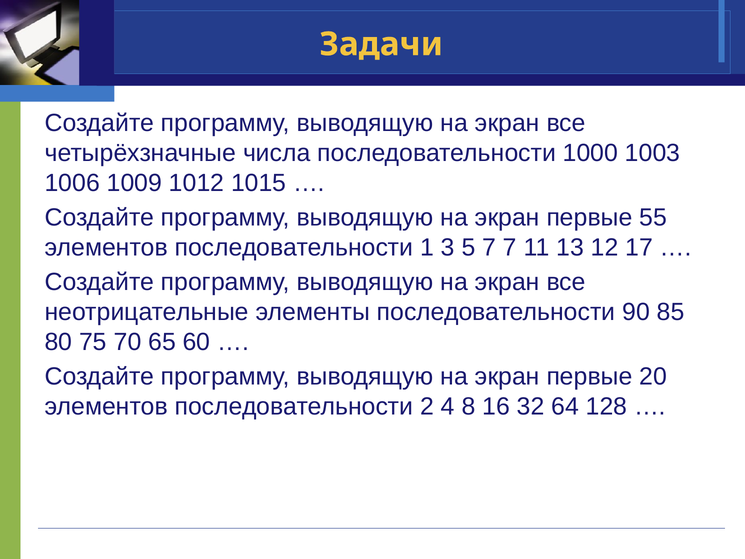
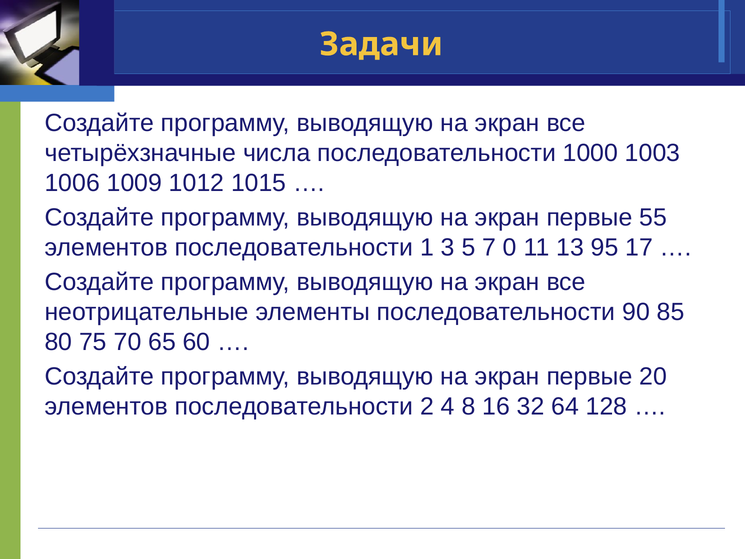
7 7: 7 -> 0
12: 12 -> 95
